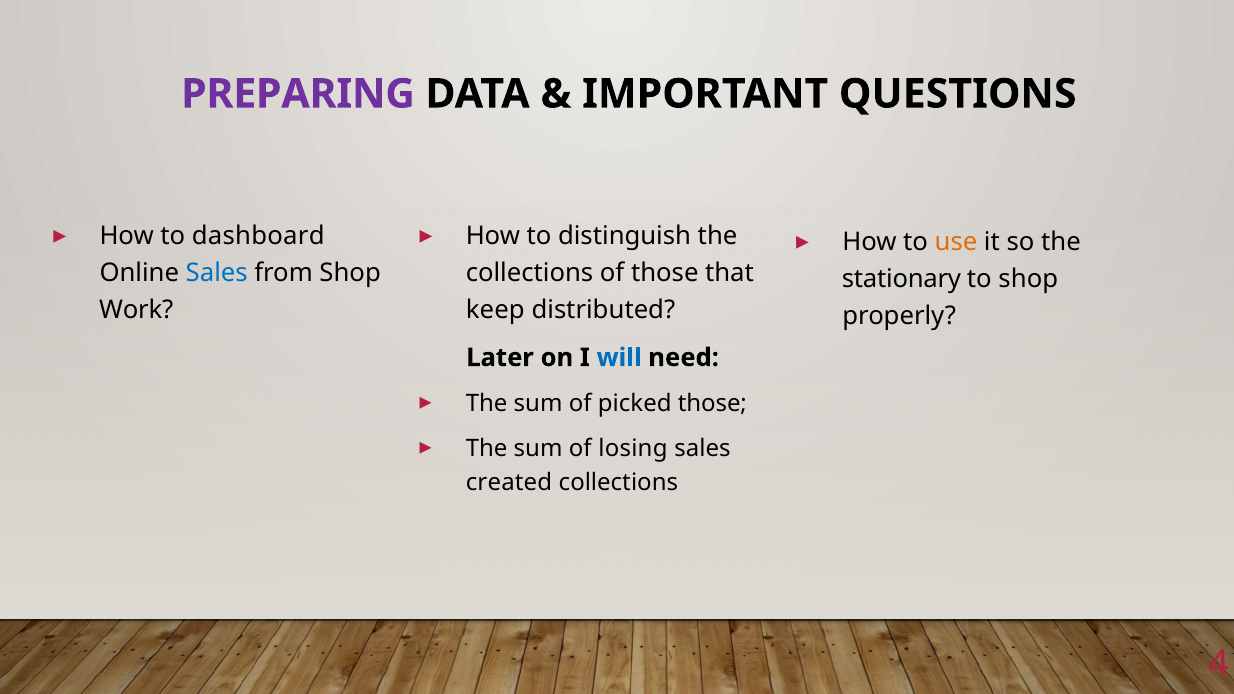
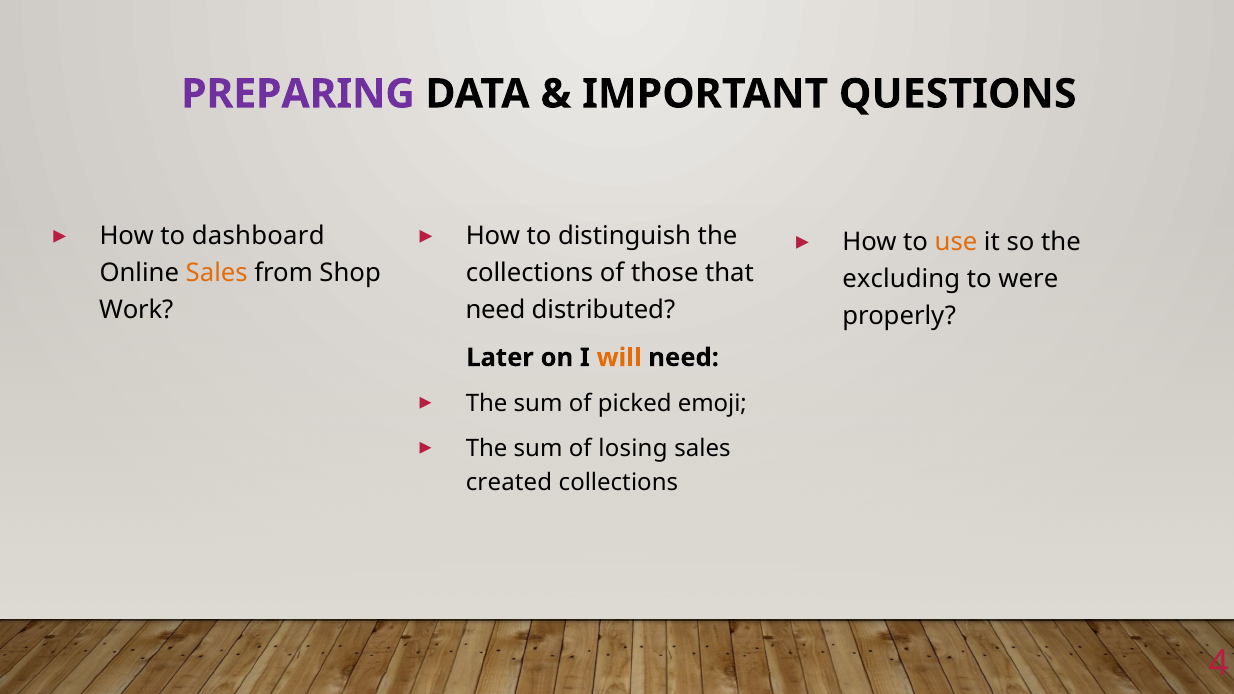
Sales at (217, 273) colour: blue -> orange
stationary: stationary -> excluding
to shop: shop -> were
keep at (495, 310): keep -> need
will colour: blue -> orange
picked those: those -> emoji
